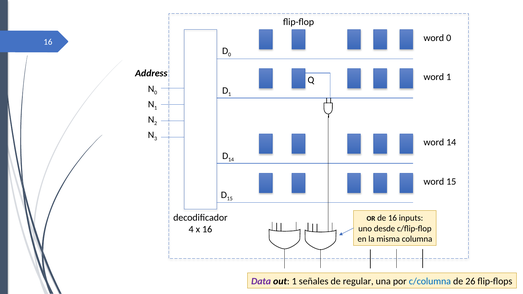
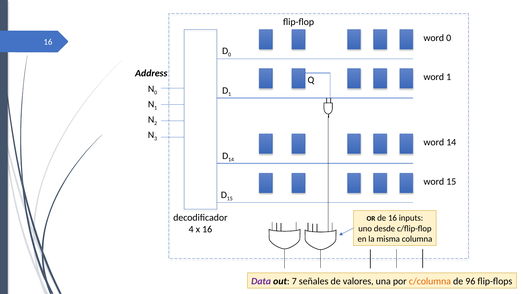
out 1: 1 -> 7
regular: regular -> valores
c/columna colour: blue -> orange
26: 26 -> 96
